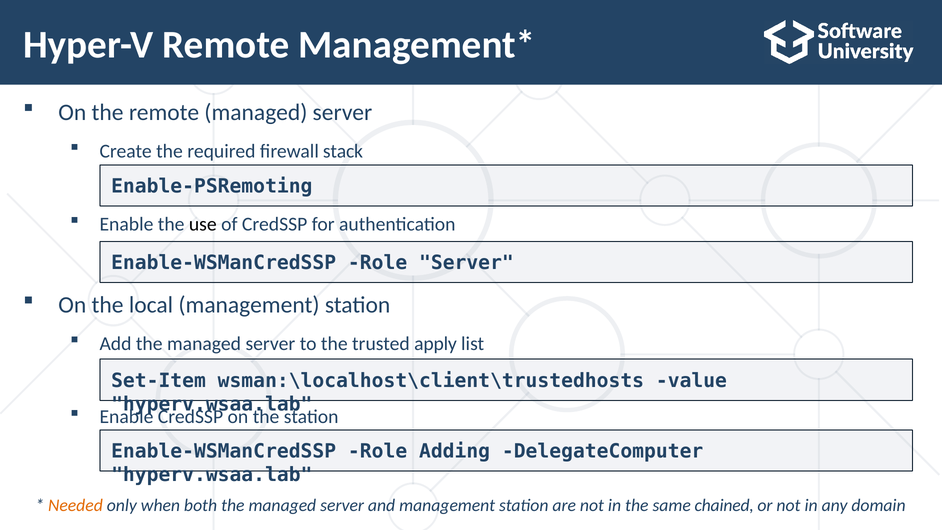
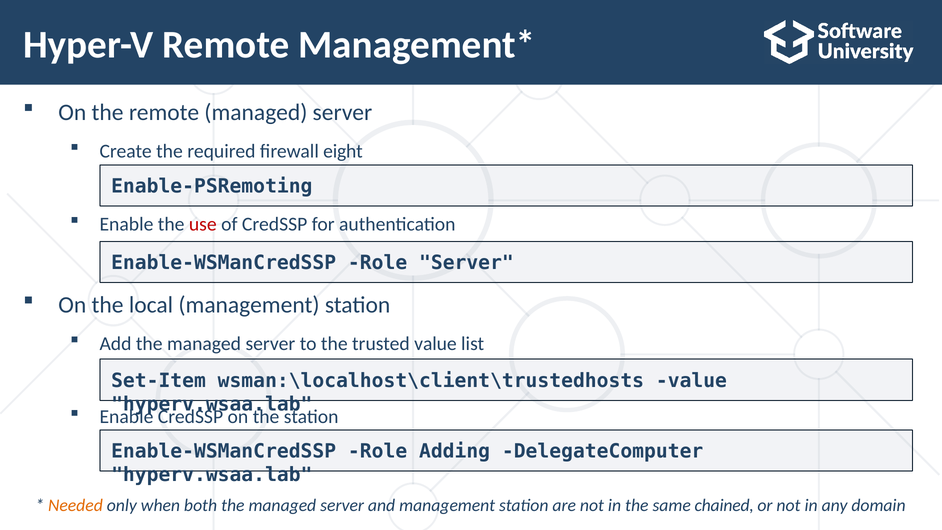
stack: stack -> eight
use colour: black -> red
trusted apply: apply -> value
